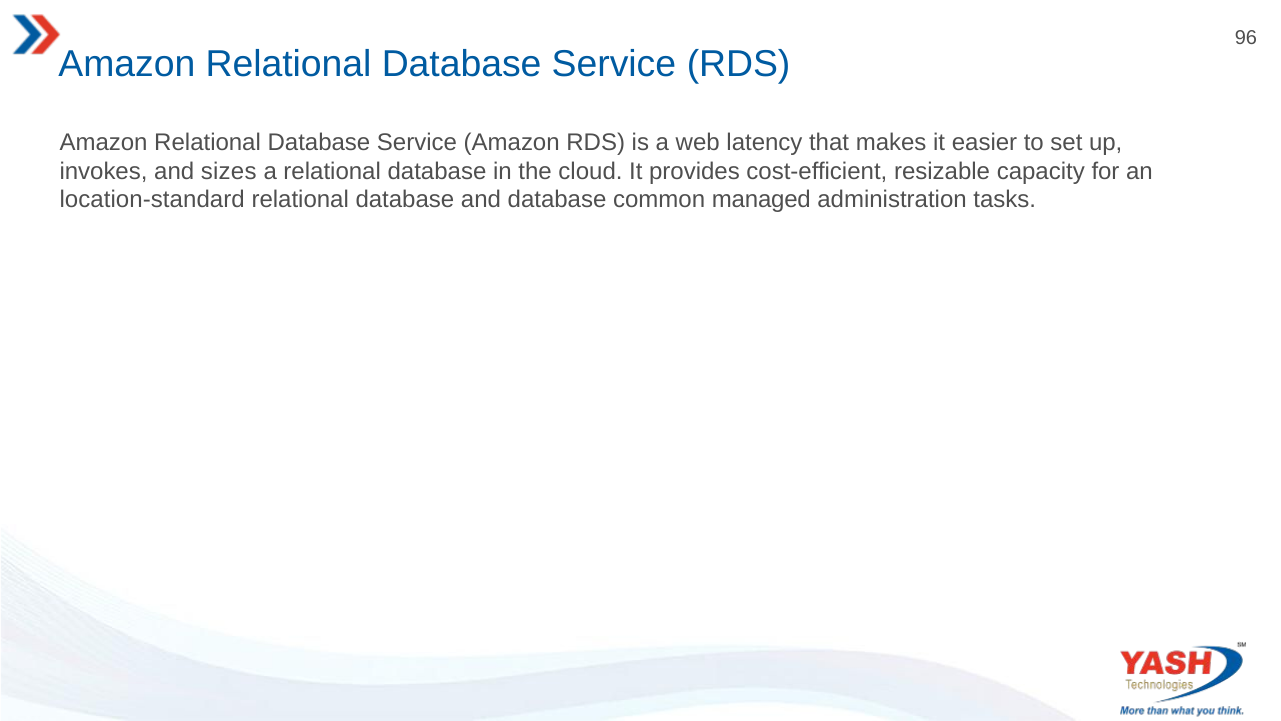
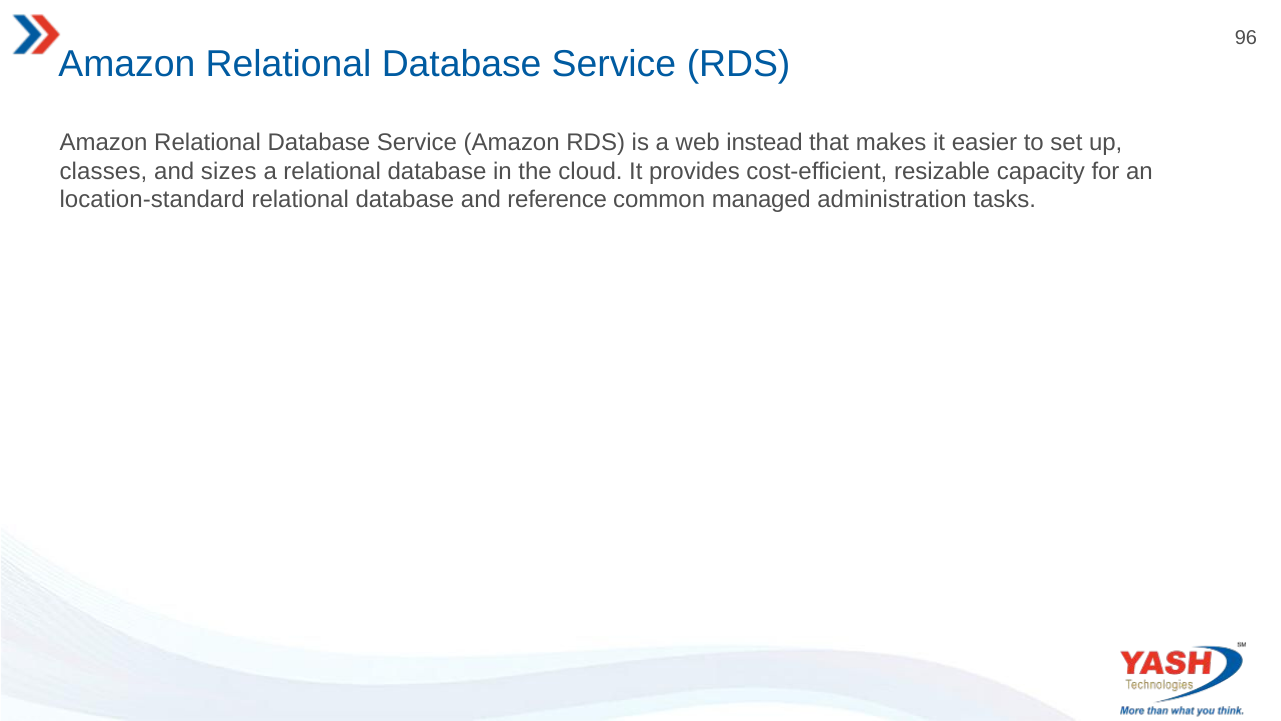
latency: latency -> instead
invokes: invokes -> classes
and database: database -> reference
